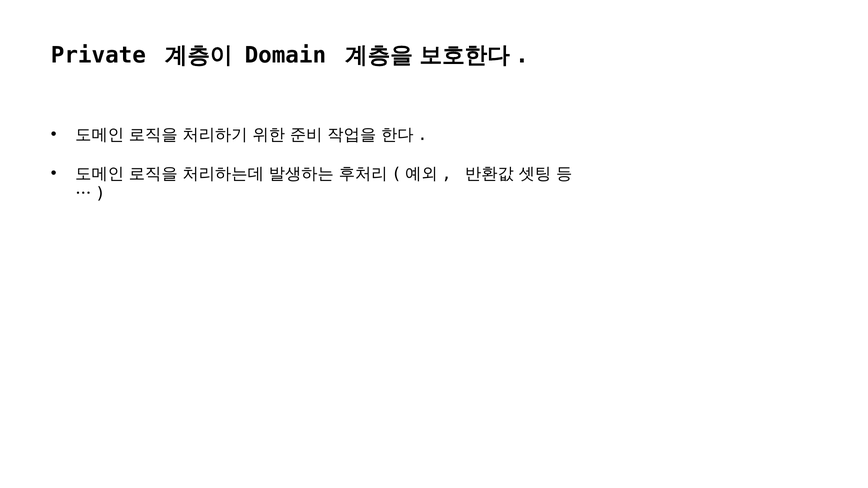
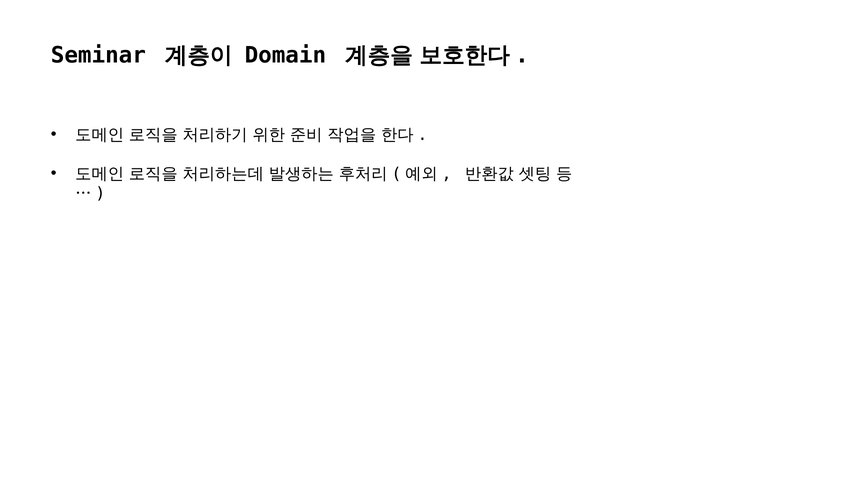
Private: Private -> Seminar
